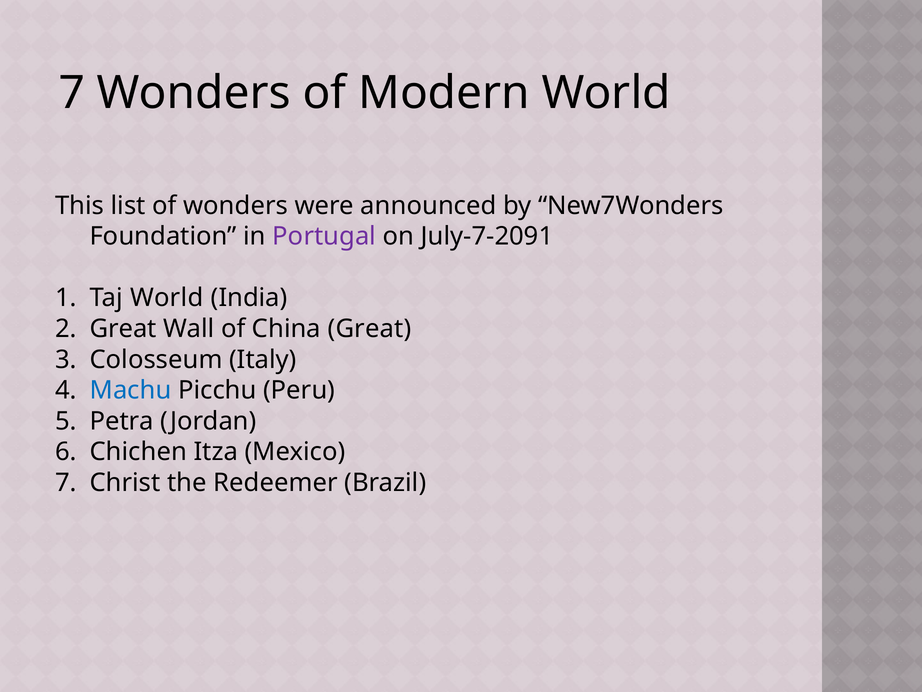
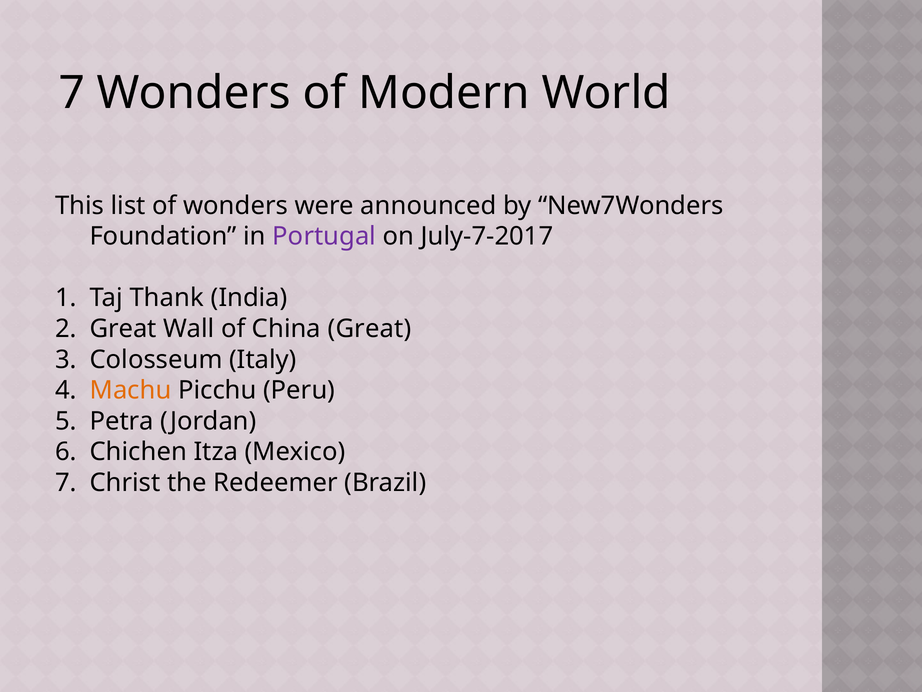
July-7-2091: July-7-2091 -> July-7-2017
Taj World: World -> Thank
Machu colour: blue -> orange
